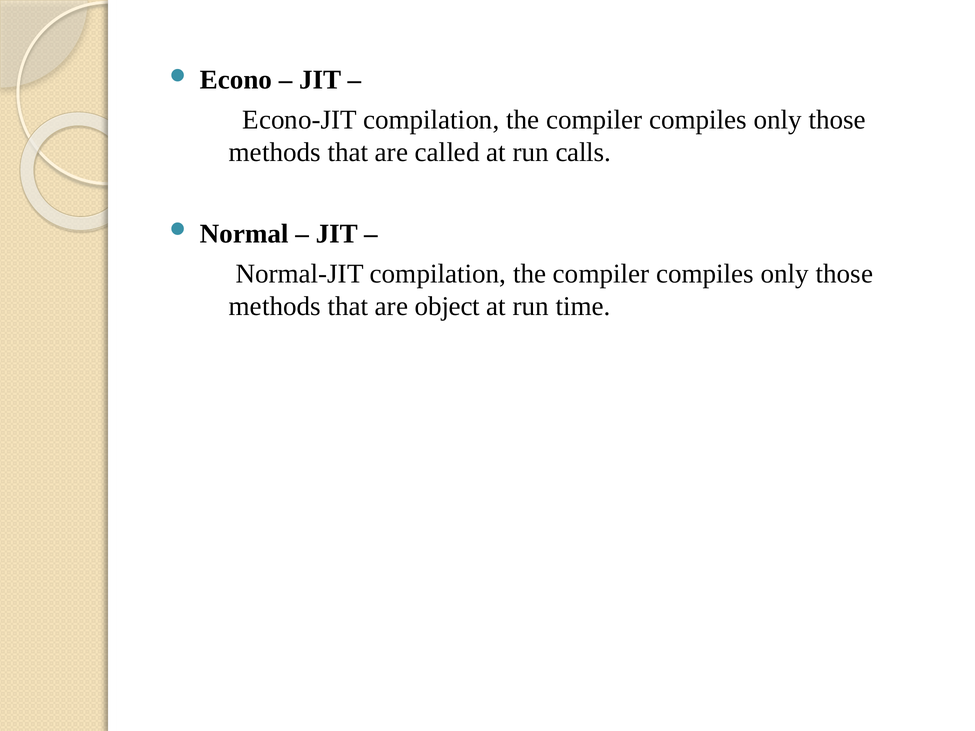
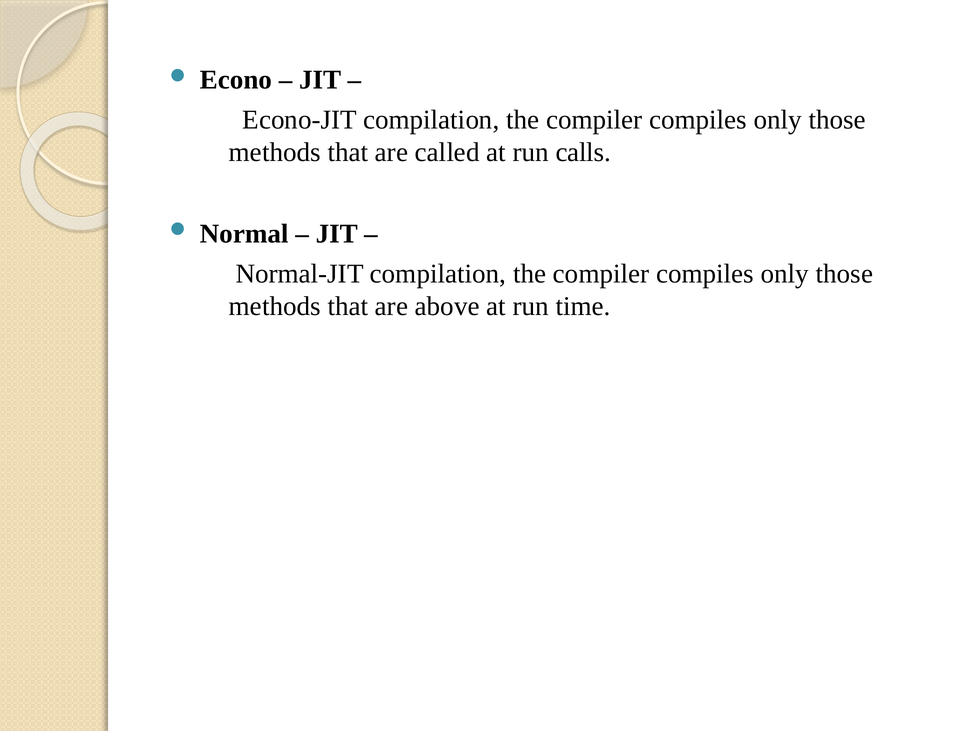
object: object -> above
